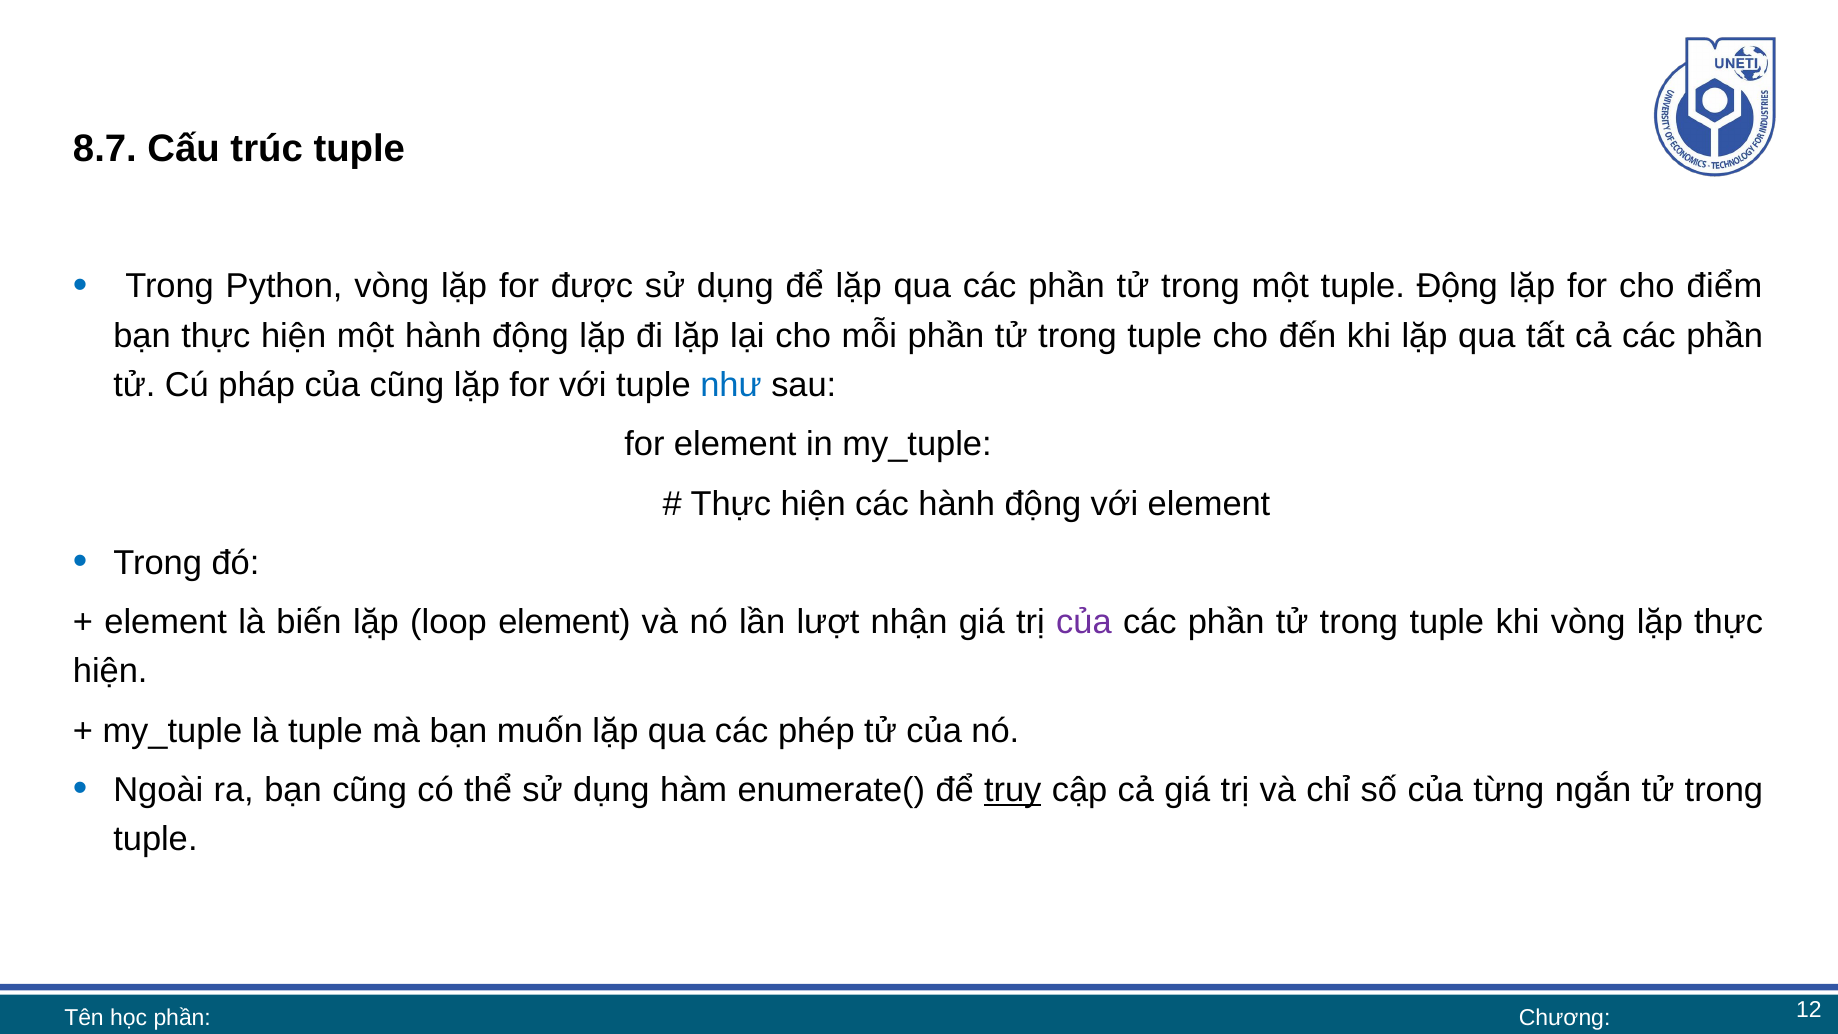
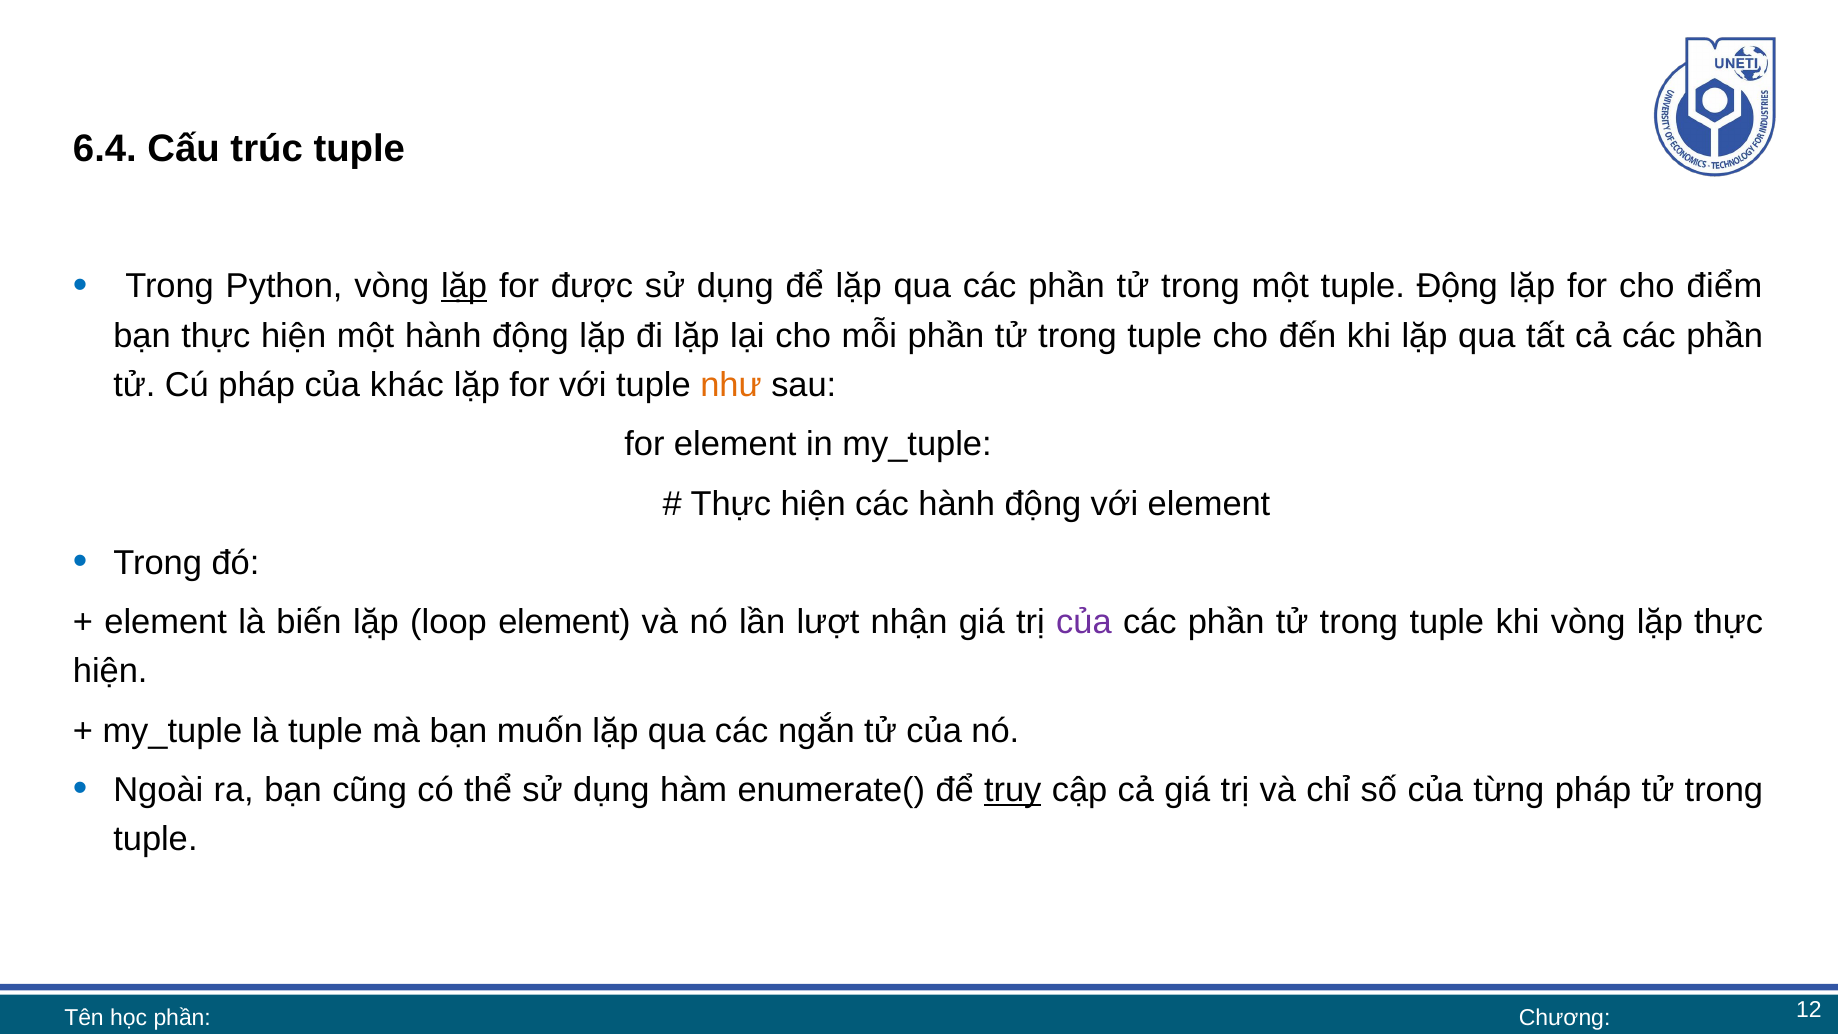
8.7: 8.7 -> 6.4
lặp at (464, 286) underline: none -> present
của cũng: cũng -> khác
như colour: blue -> orange
phép: phép -> ngắn
từng ngắn: ngắn -> pháp
